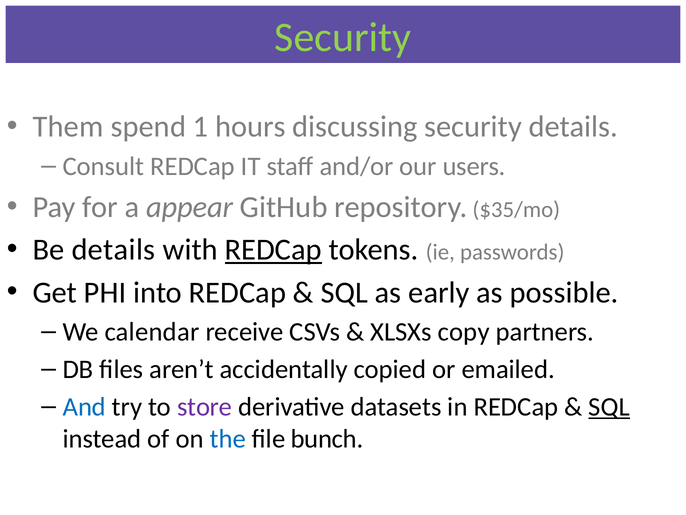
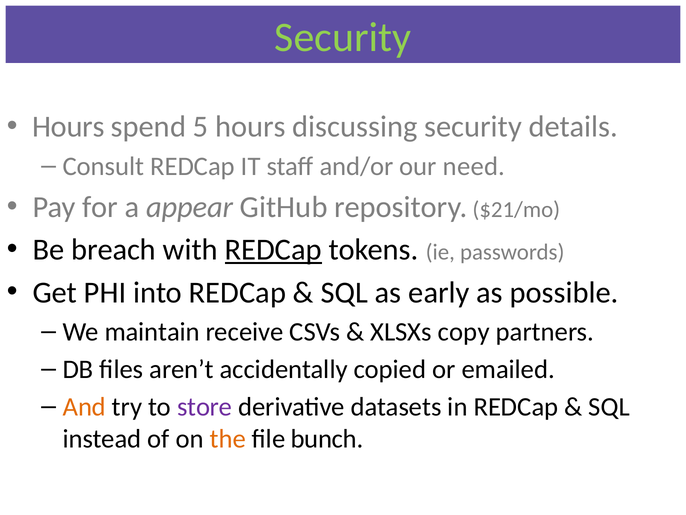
Them at (68, 127): Them -> Hours
1: 1 -> 5
users: users -> need
$35/mo: $35/mo -> $21/mo
Be details: details -> breach
calendar: calendar -> maintain
And colour: blue -> orange
SQL at (609, 406) underline: present -> none
the colour: blue -> orange
